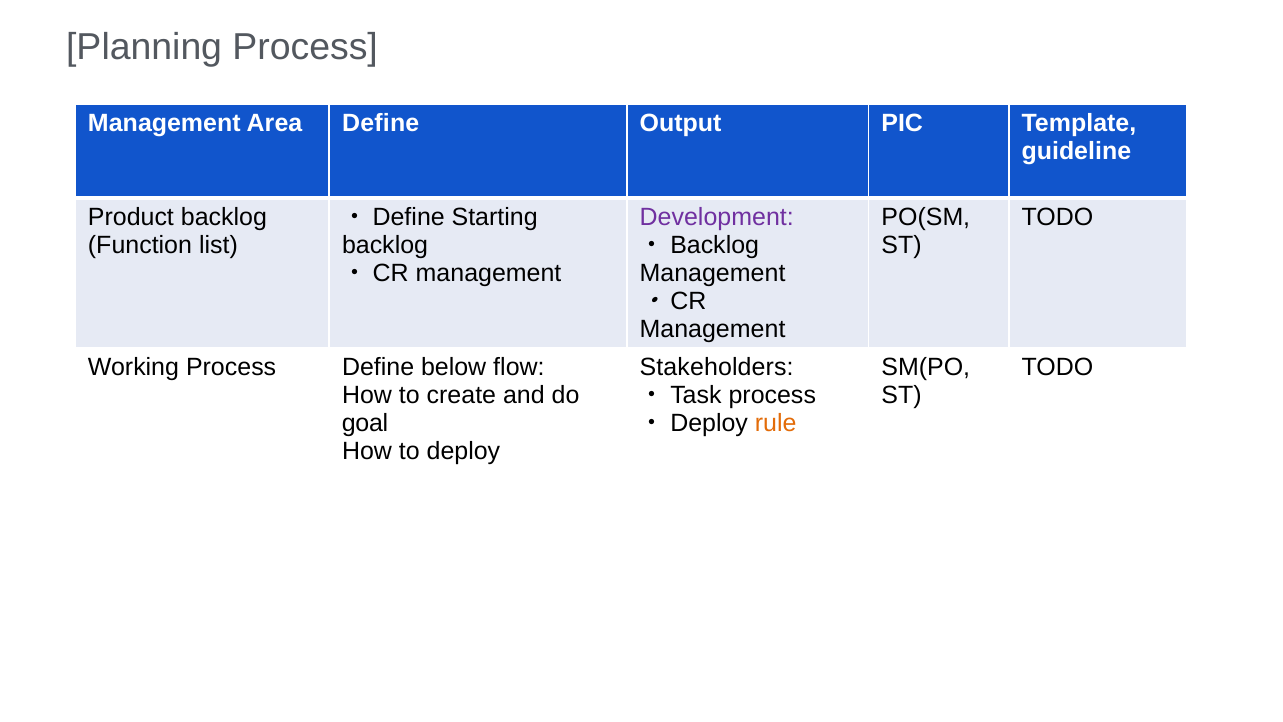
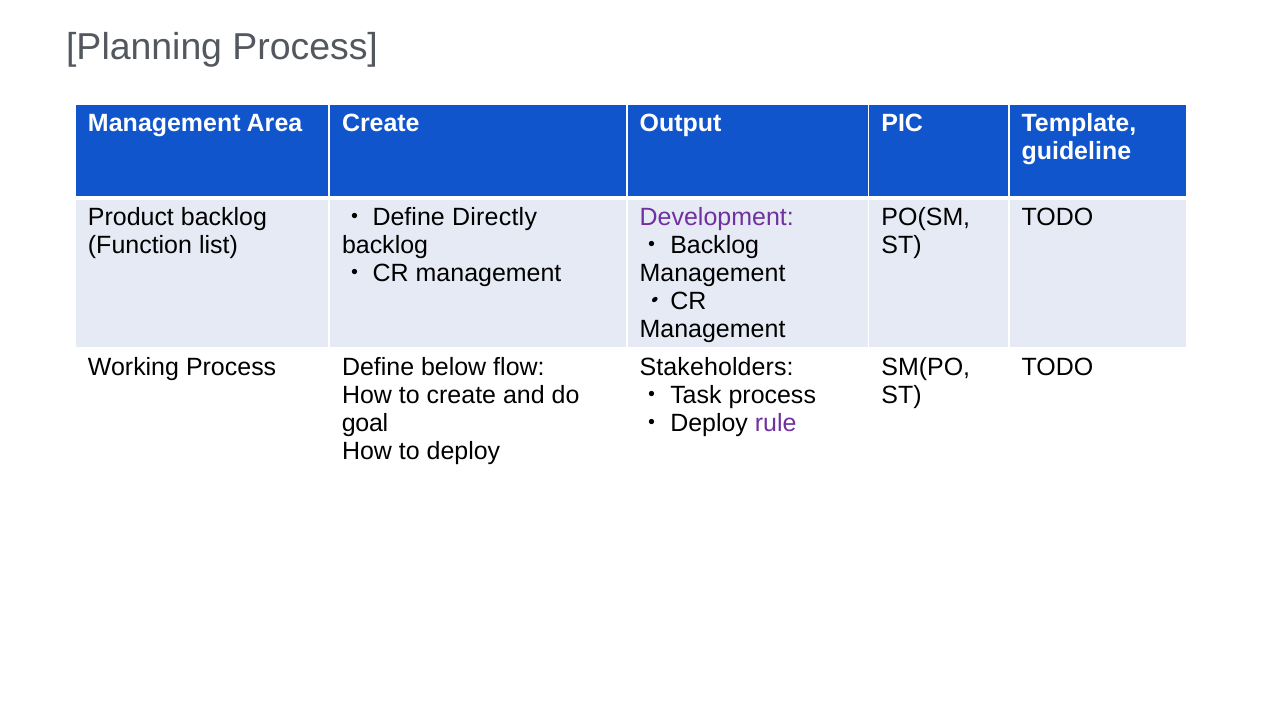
Area Define: Define -> Create
Starting: Starting -> Directly
rule colour: orange -> purple
